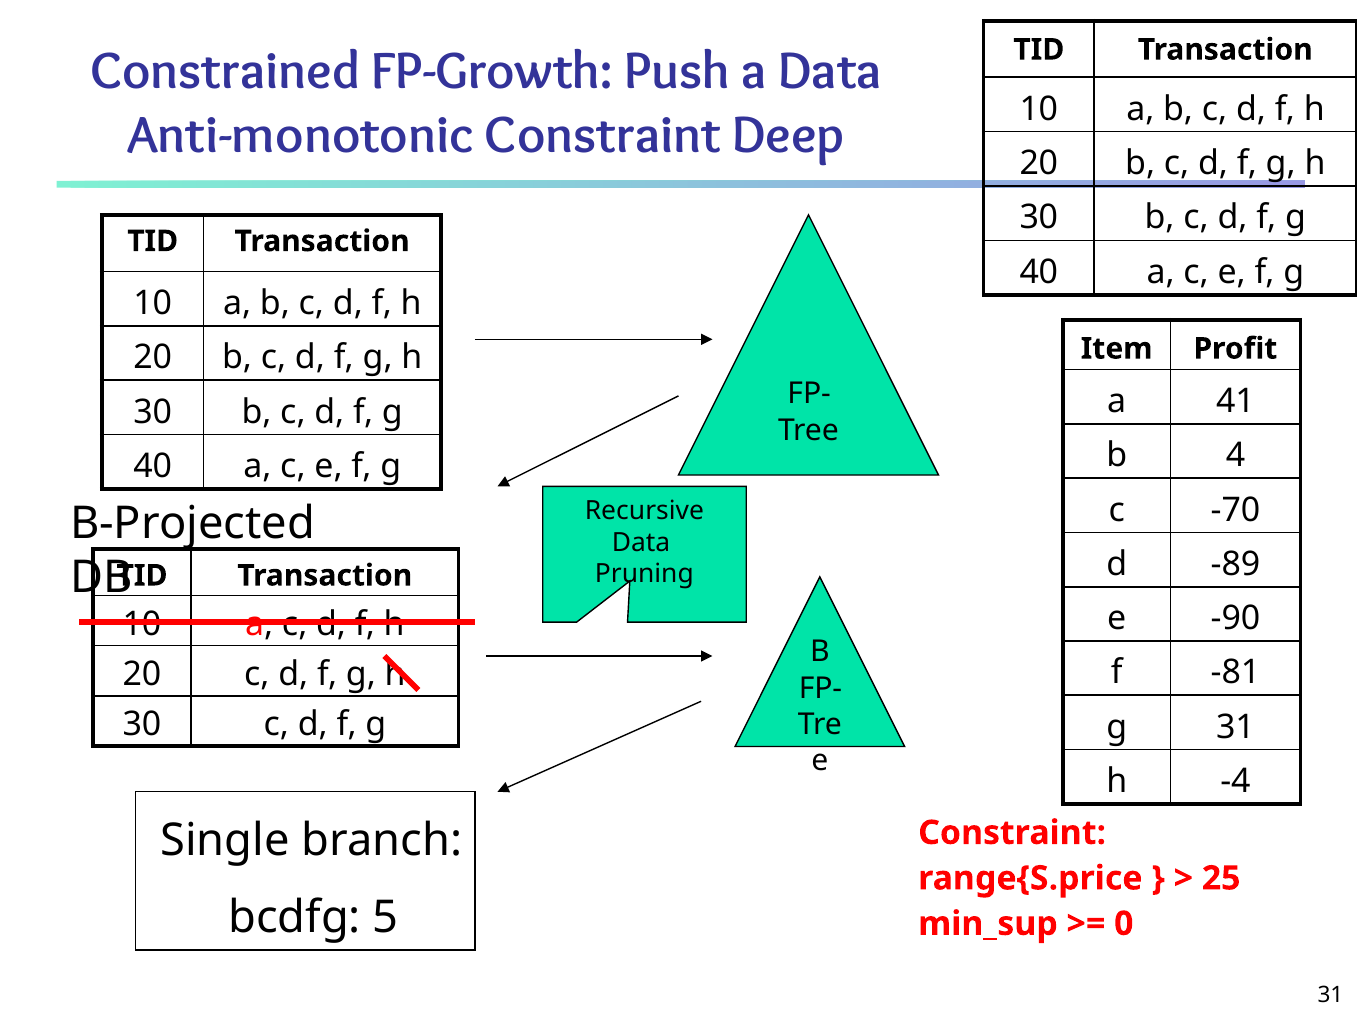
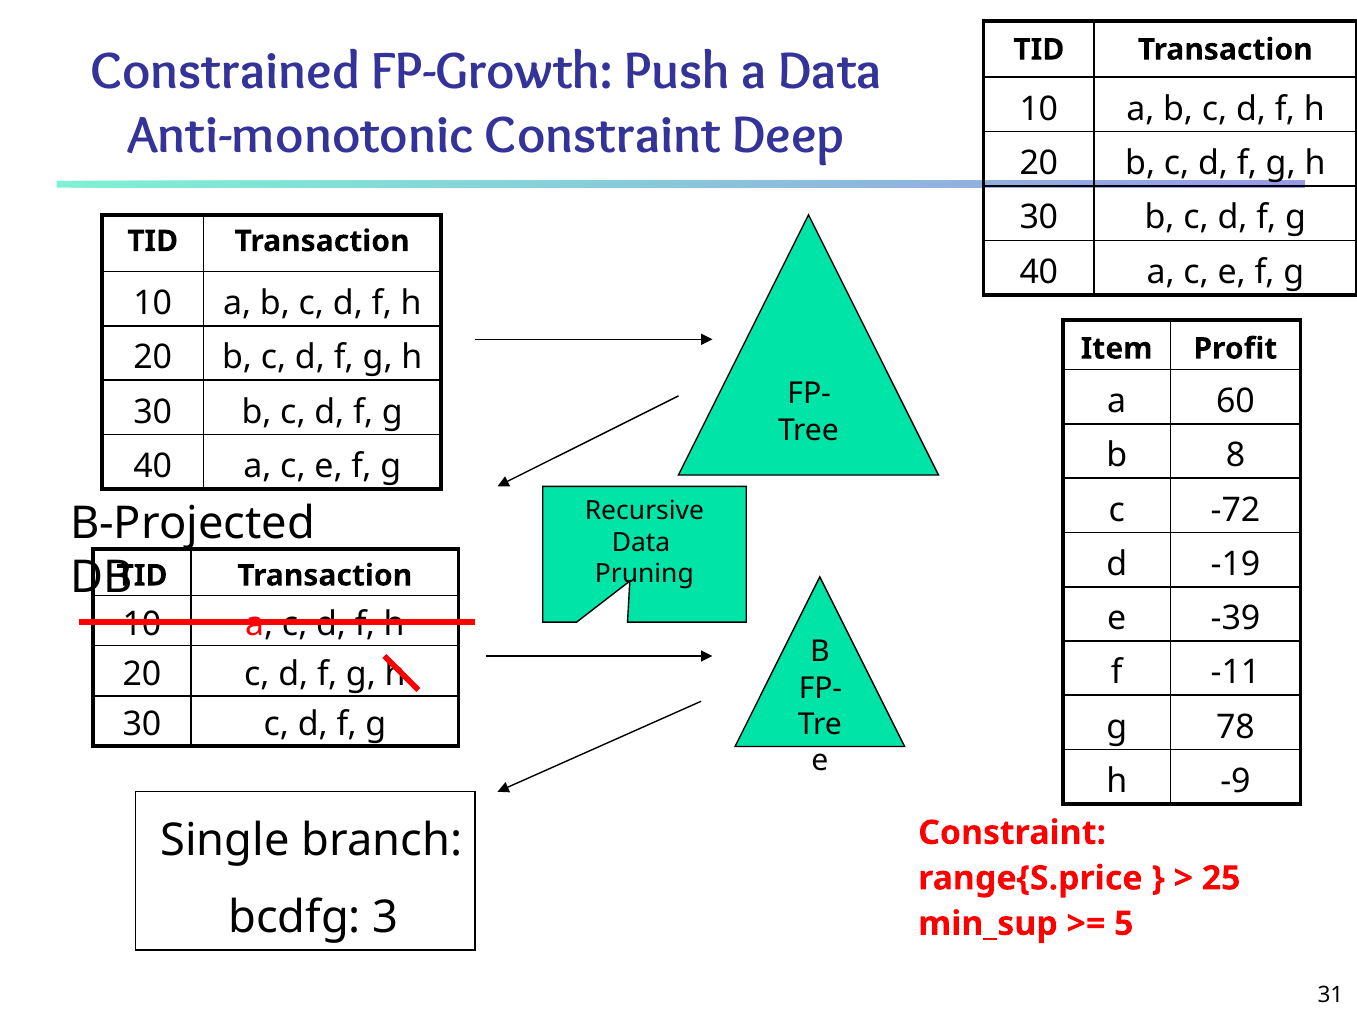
41: 41 -> 60
4: 4 -> 8
-70: -70 -> -72
-89: -89 -> -19
-90: -90 -> -39
-81: -81 -> -11
g 31: 31 -> 78
-4: -4 -> -9
5: 5 -> 3
0: 0 -> 5
